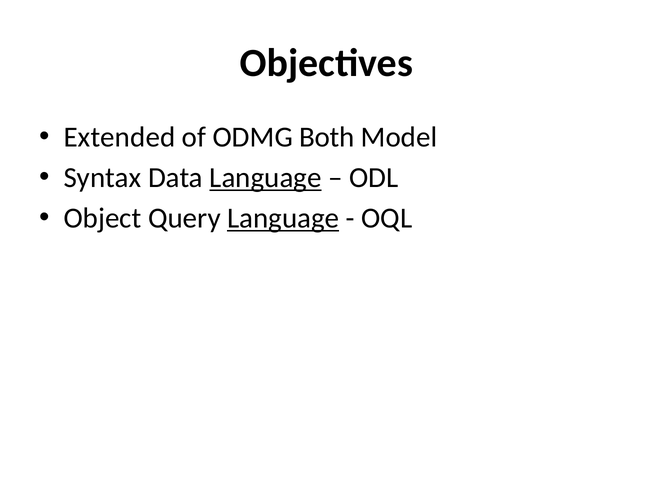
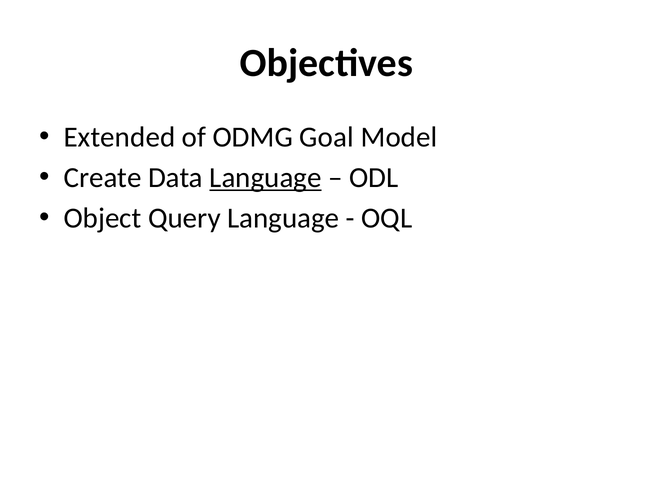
Both: Both -> Goal
Syntax: Syntax -> Create
Language at (283, 218) underline: present -> none
